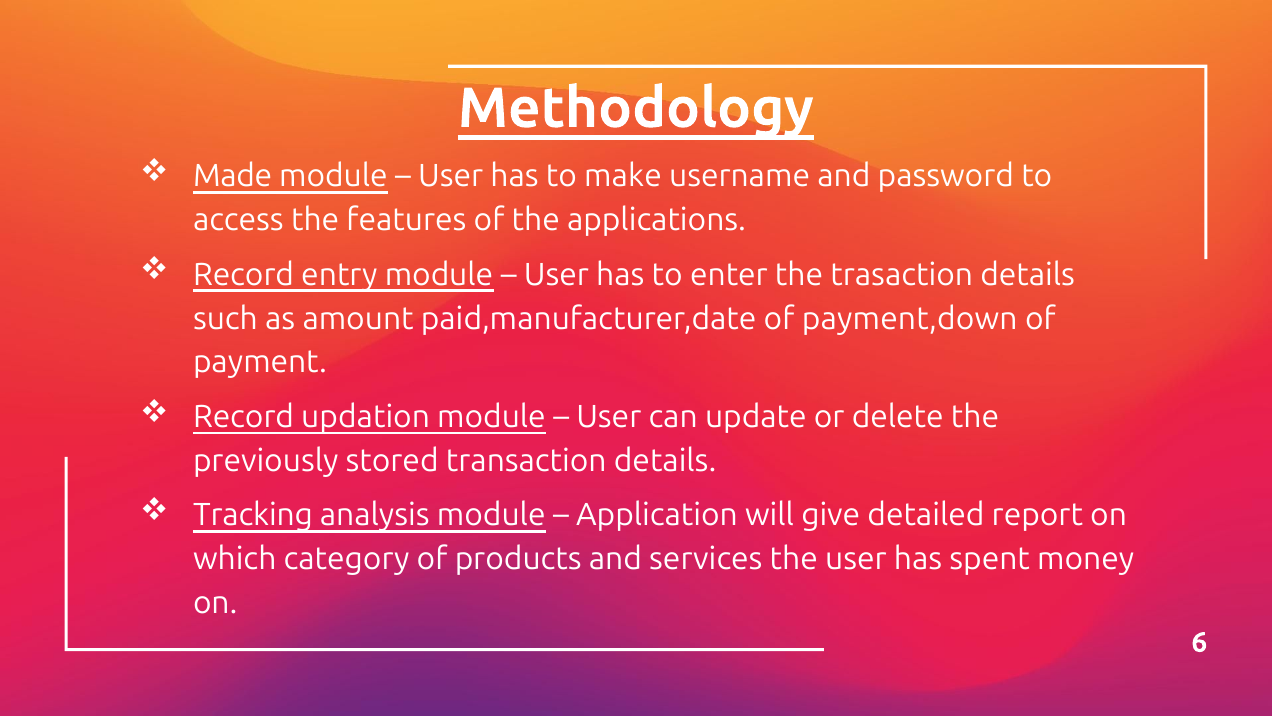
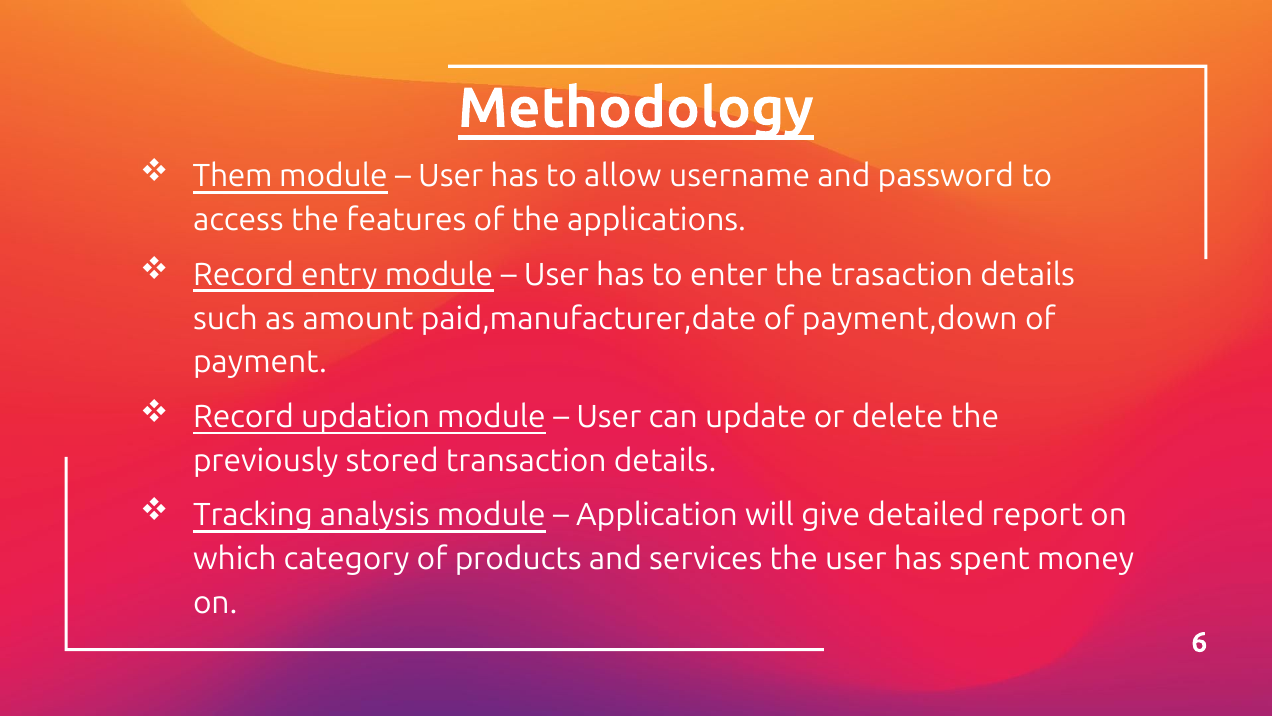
Made: Made -> Them
make: make -> allow
